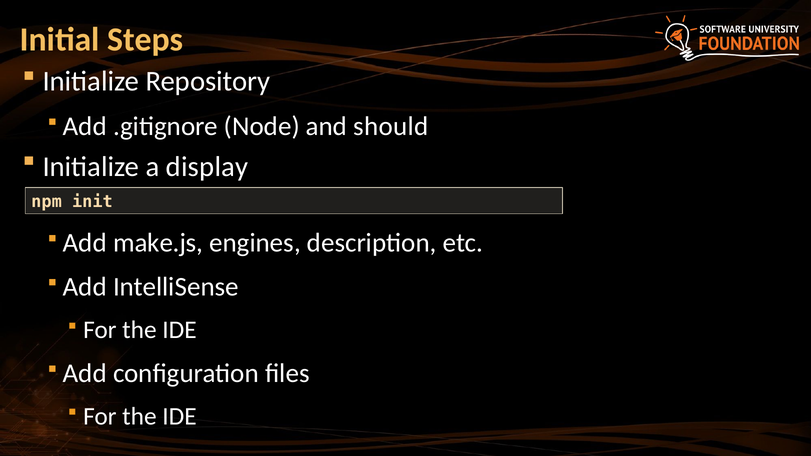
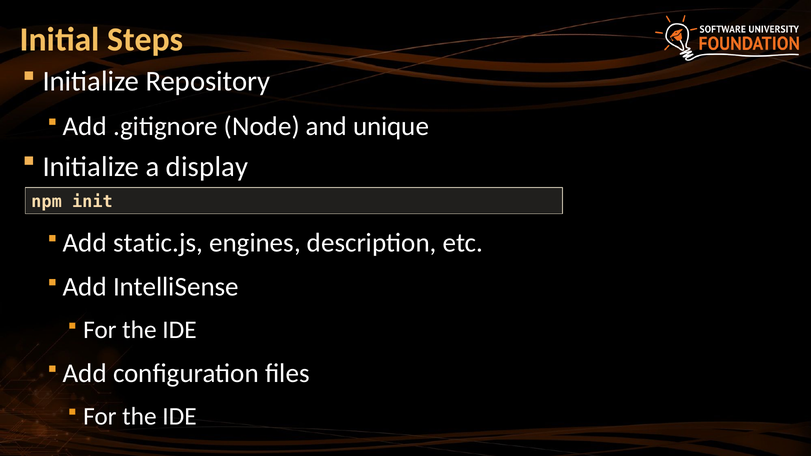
should: should -> unique
make.js: make.js -> static.js
